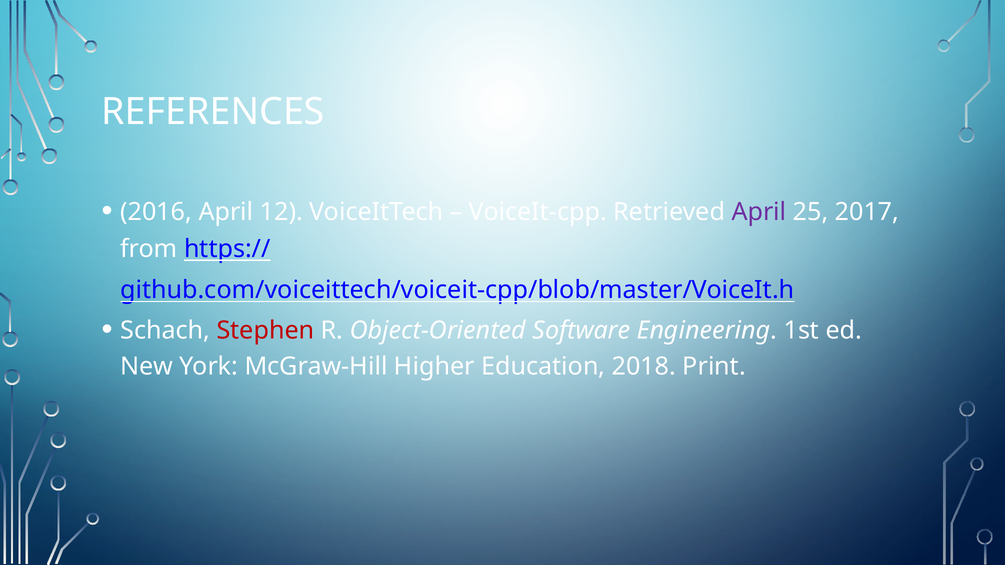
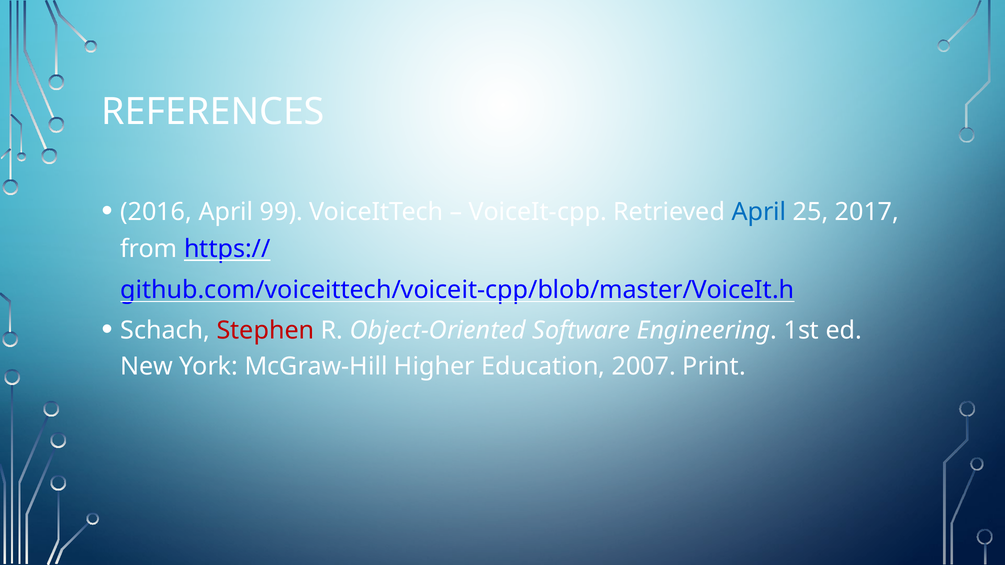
12: 12 -> 99
April at (759, 212) colour: purple -> blue
2018: 2018 -> 2007
